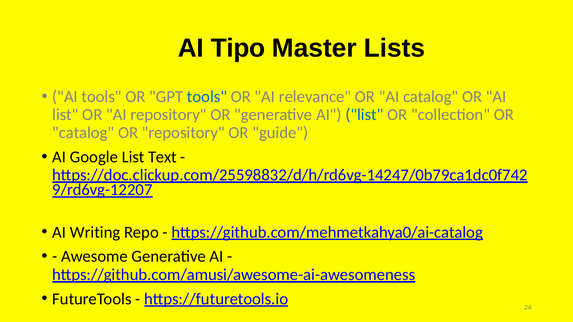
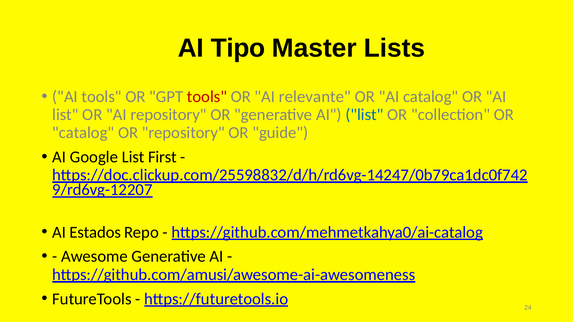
tools at (207, 97) colour: blue -> red
relevance: relevance -> relevante
Text: Text -> First
Writing: Writing -> Estados
